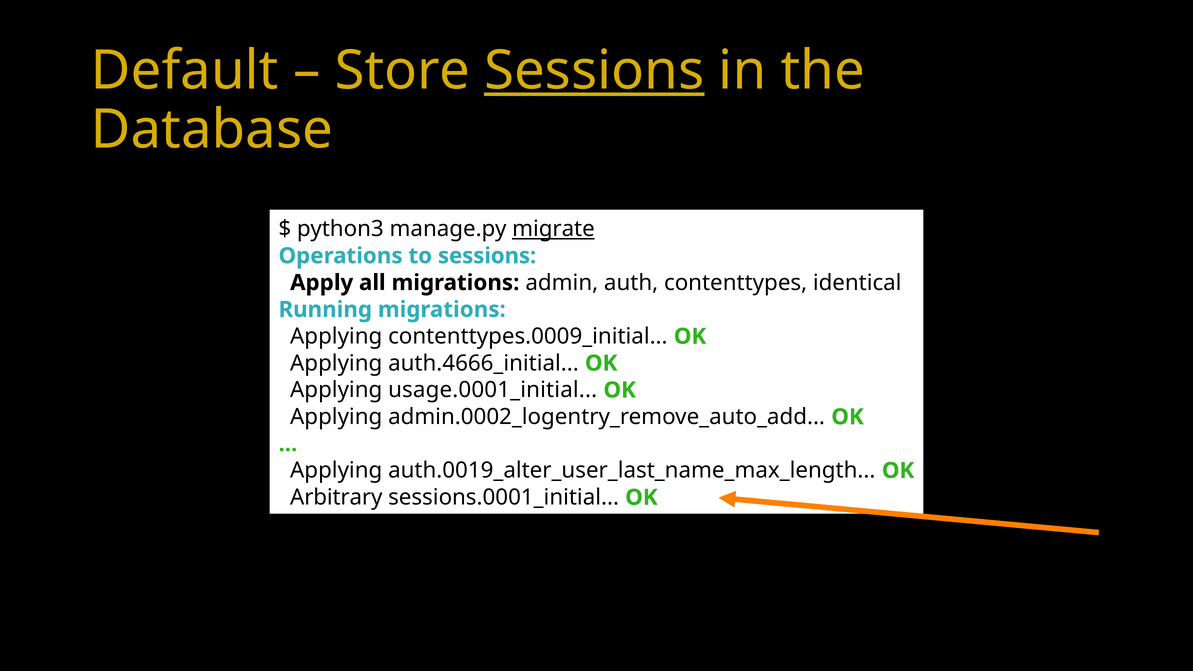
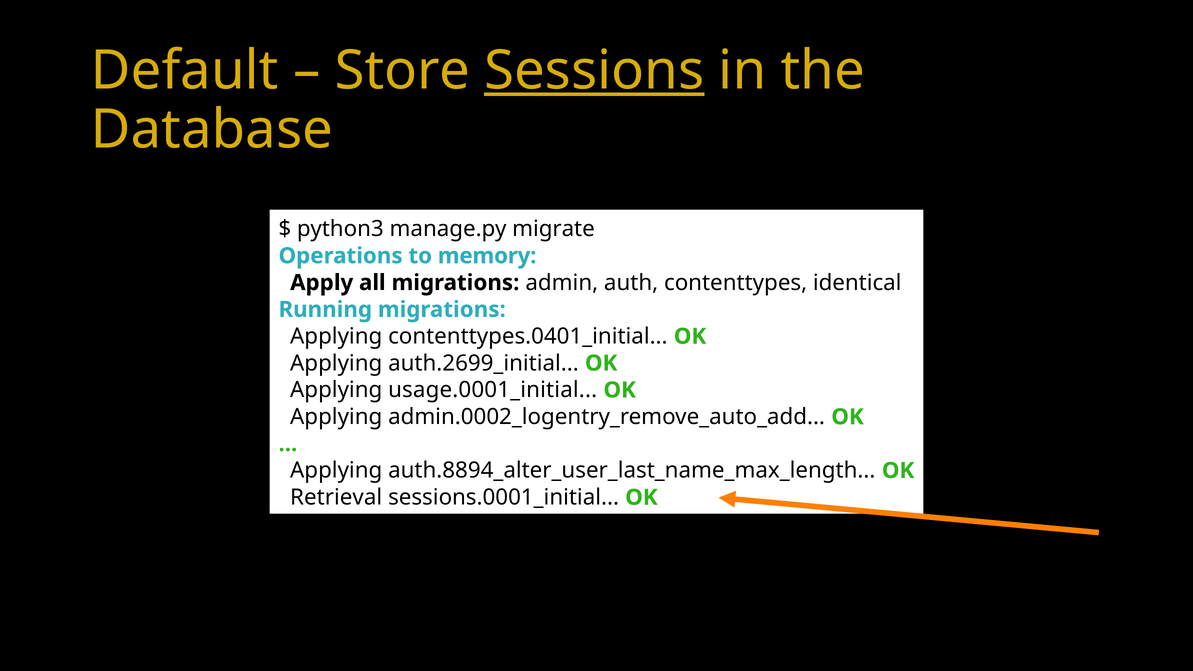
migrate underline: present -> none
to sessions: sessions -> memory
contenttypes.0009_initial: contenttypes.0009_initial -> contenttypes.0401_initial
auth.4666_initial: auth.4666_initial -> auth.2699_initial
auth.0019_alter_user_last_name_max_length: auth.0019_alter_user_last_name_max_length -> auth.8894_alter_user_last_name_max_length
Arbitrary: Arbitrary -> Retrieval
